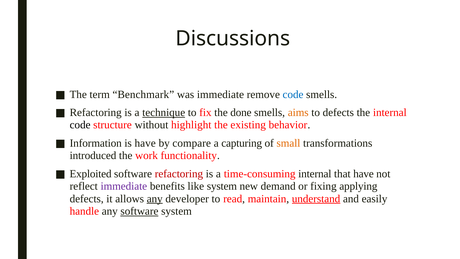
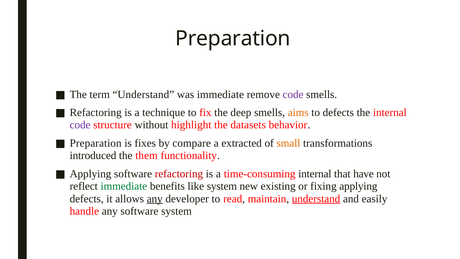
Discussions at (233, 39): Discussions -> Preparation
term Benchmark: Benchmark -> Understand
code at (293, 94) colour: blue -> purple
technique underline: present -> none
done: done -> deep
code at (80, 125) colour: black -> purple
existing: existing -> datasets
Information at (96, 143): Information -> Preparation
is have: have -> fixes
capturing: capturing -> extracted
work: work -> them
Exploited at (91, 174): Exploited -> Applying
immediate at (124, 186) colour: purple -> green
demand: demand -> existing
software at (139, 211) underline: present -> none
